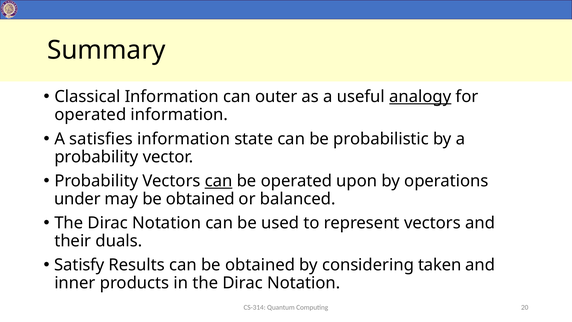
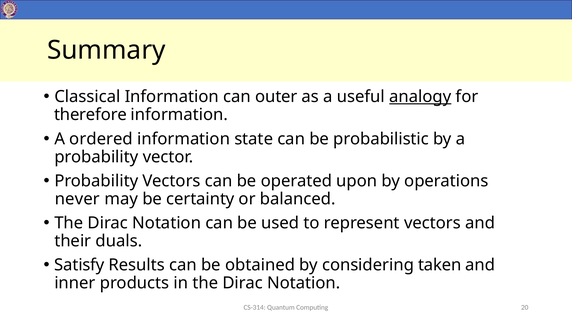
operated at (90, 115): operated -> therefore
satisfies: satisfies -> ordered
can at (219, 181) underline: present -> none
under: under -> never
may be obtained: obtained -> certainty
